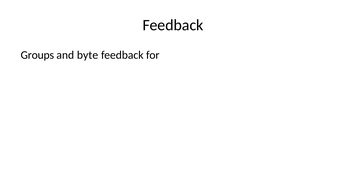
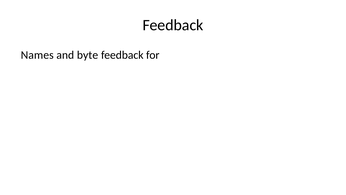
Groups: Groups -> Names
